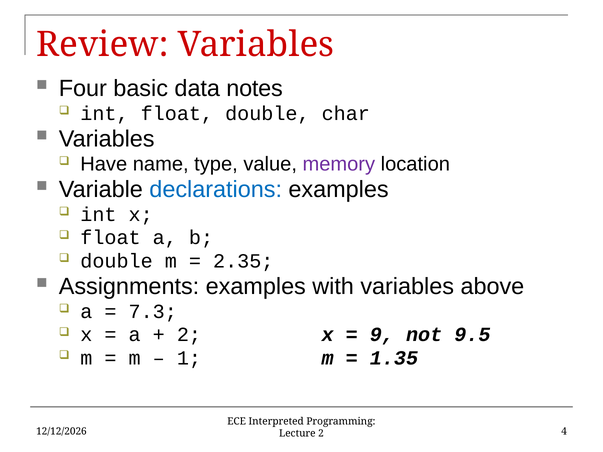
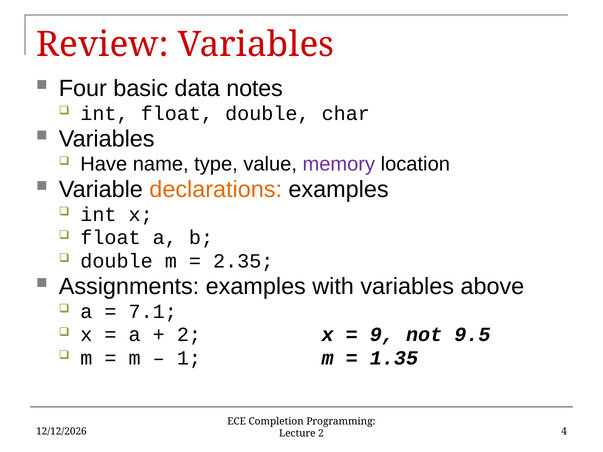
declarations colour: blue -> orange
7.3: 7.3 -> 7.1
Interpreted: Interpreted -> Completion
